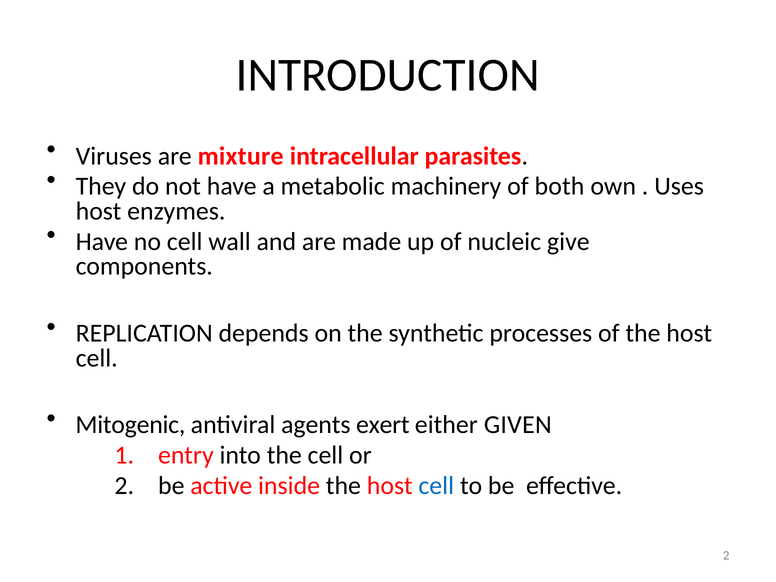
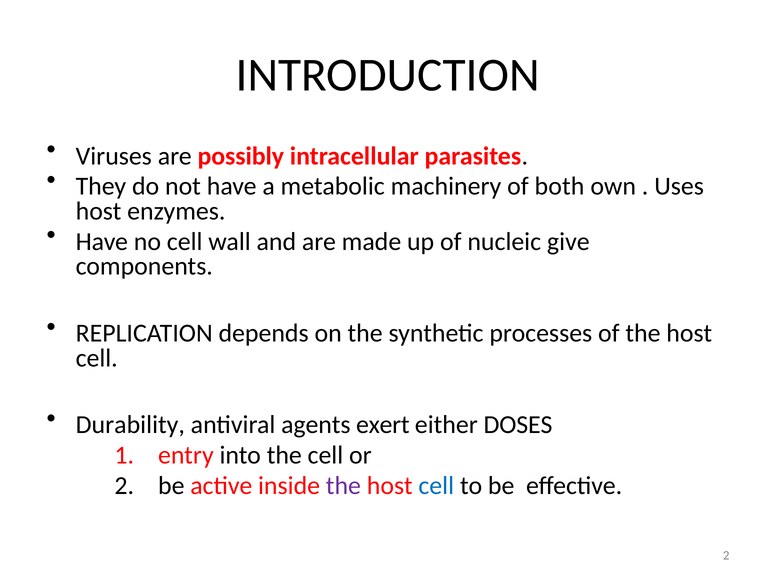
mixture: mixture -> possibly
Mitogenic: Mitogenic -> Durability
GIVEN: GIVEN -> DOSES
the at (343, 486) colour: black -> purple
